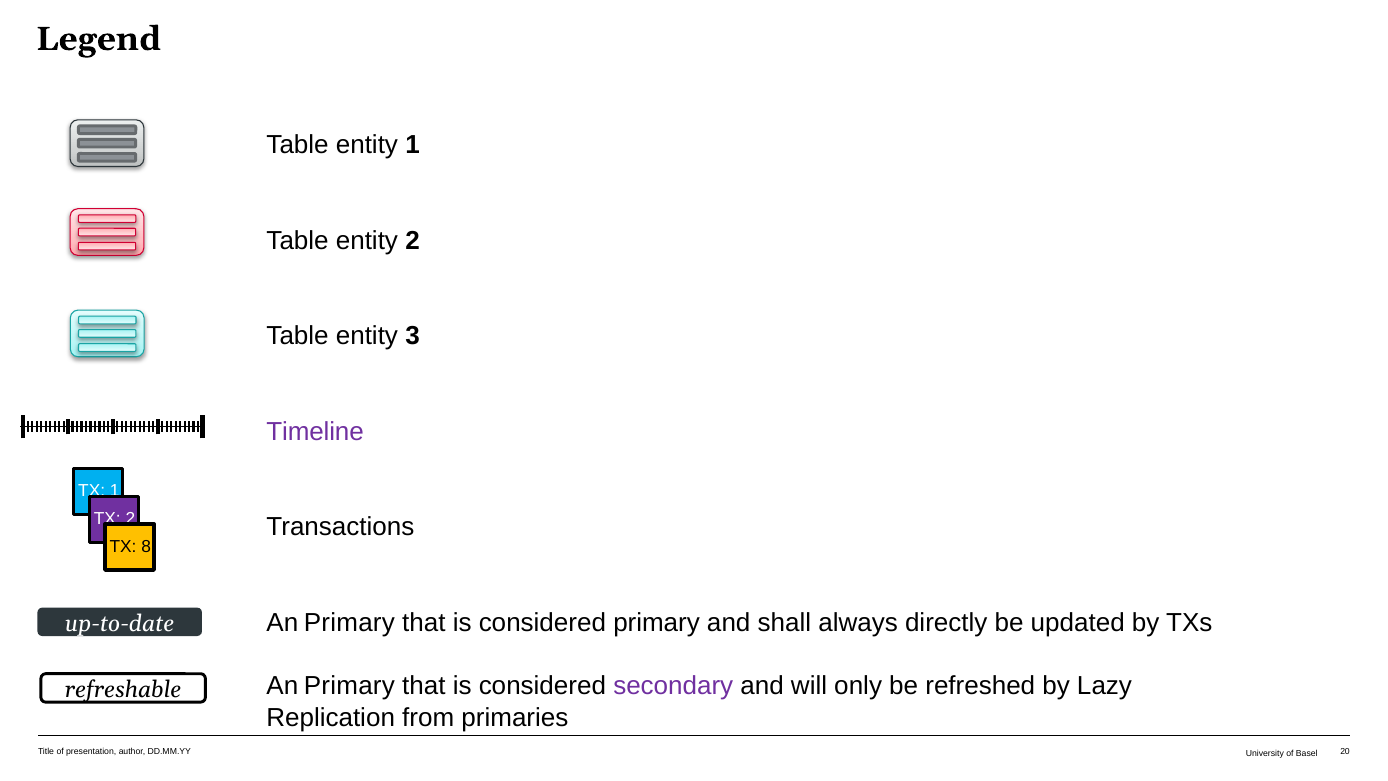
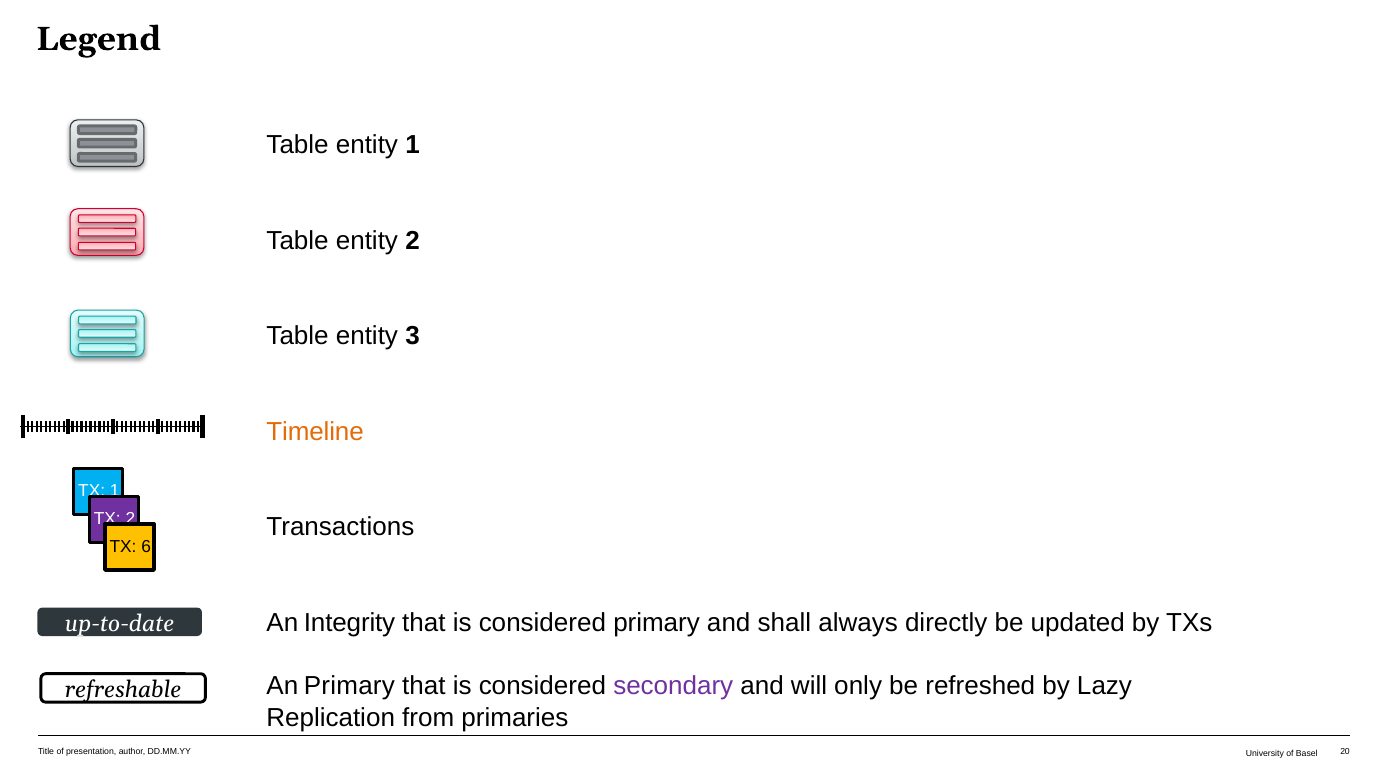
Timeline colour: purple -> orange
8: 8 -> 6
Primary at (349, 622): Primary -> Integrity
